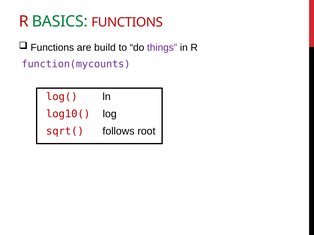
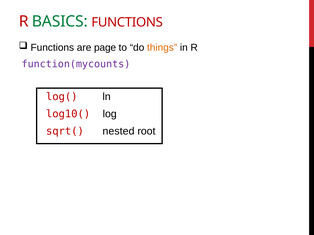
build: build -> page
things colour: purple -> orange
follows: follows -> nested
